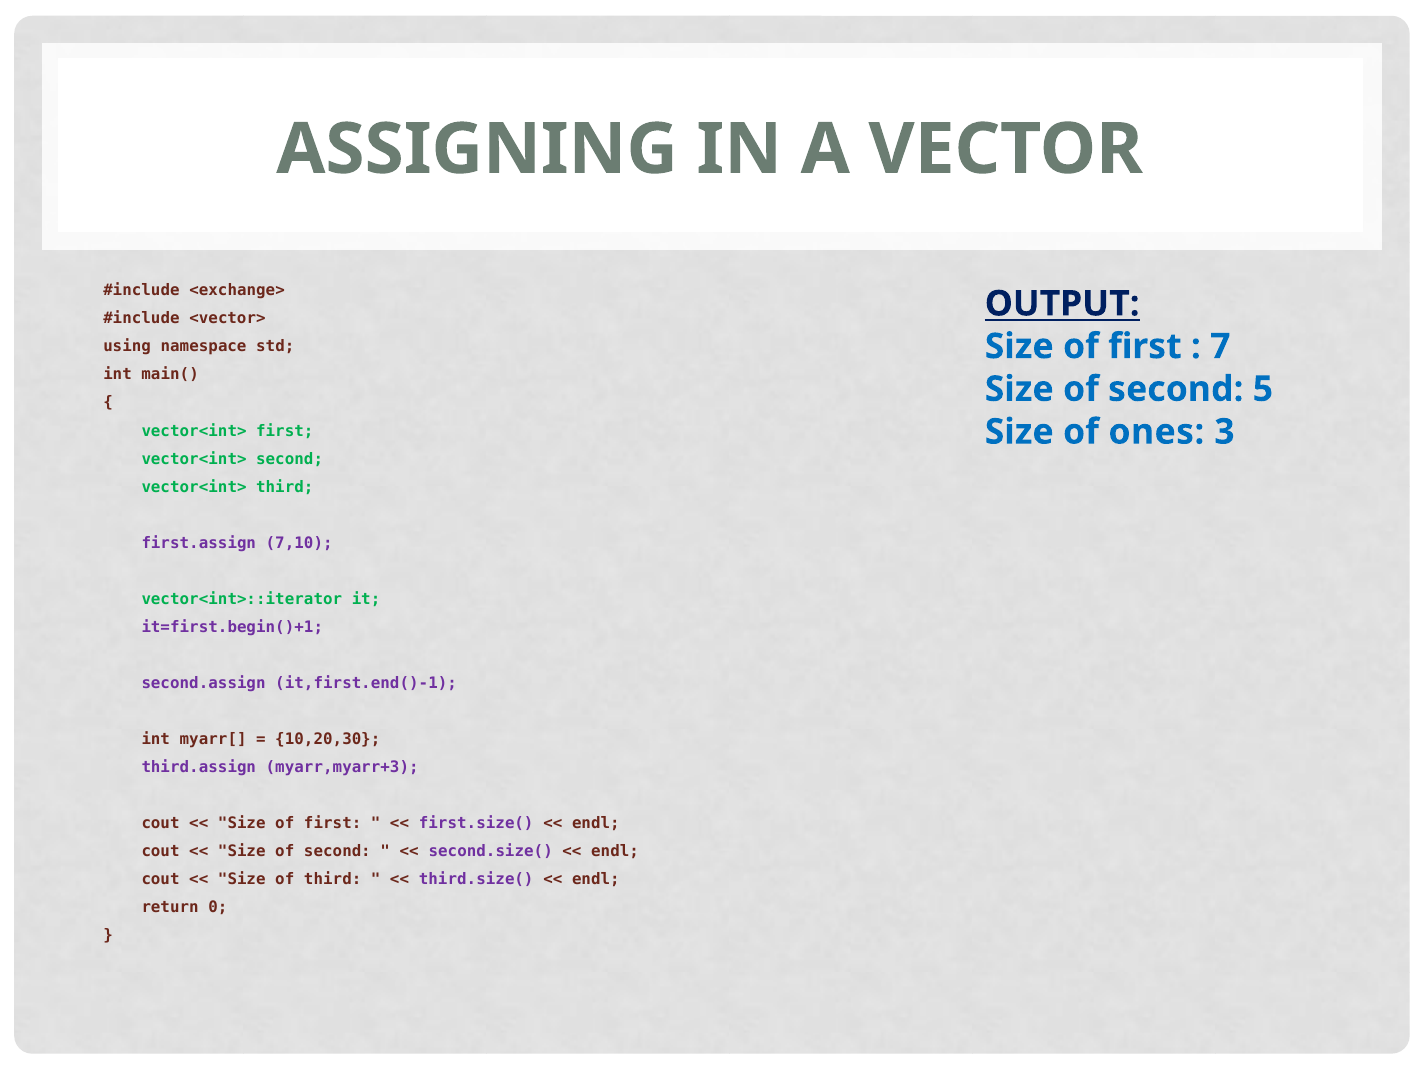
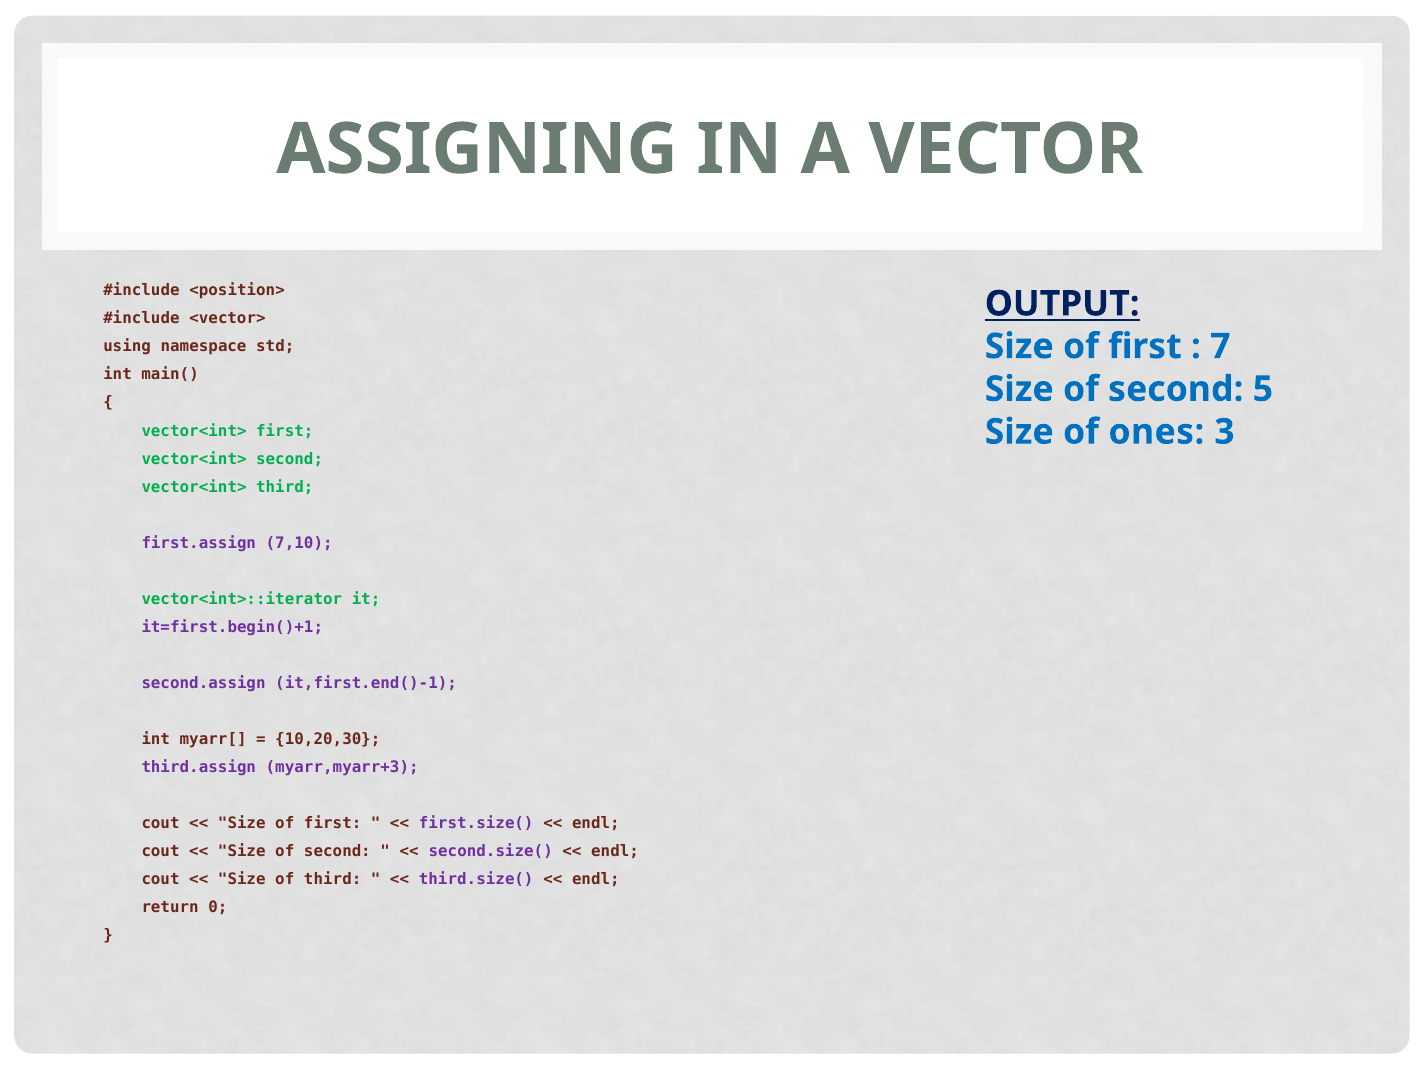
<exchange>: <exchange> -> <position>
